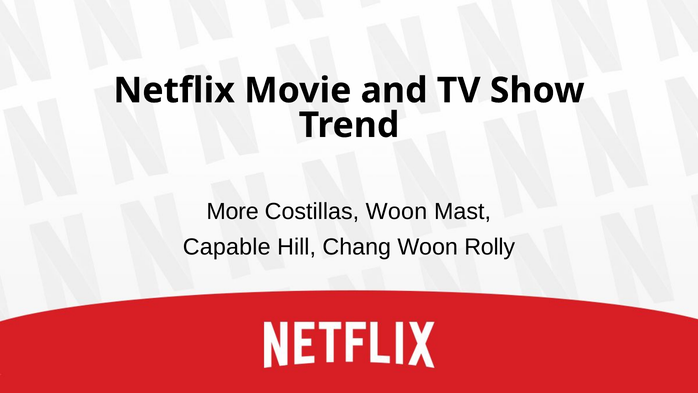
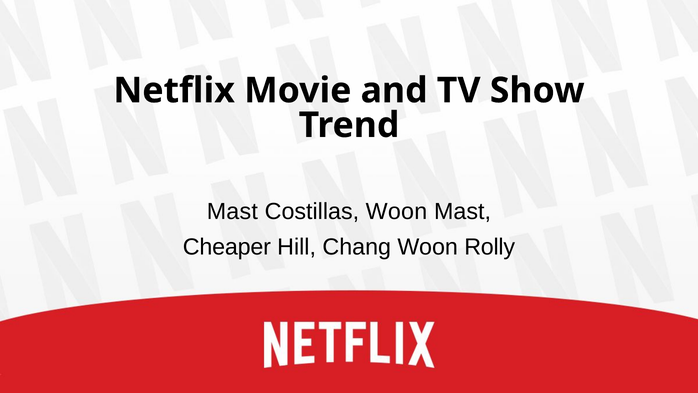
More at (233, 212): More -> Mast
Capable: Capable -> Cheaper
